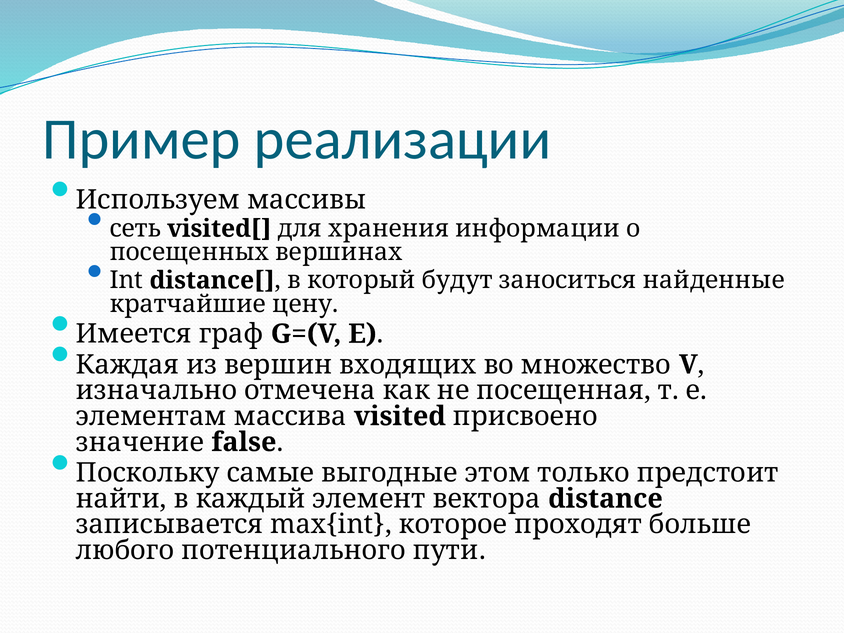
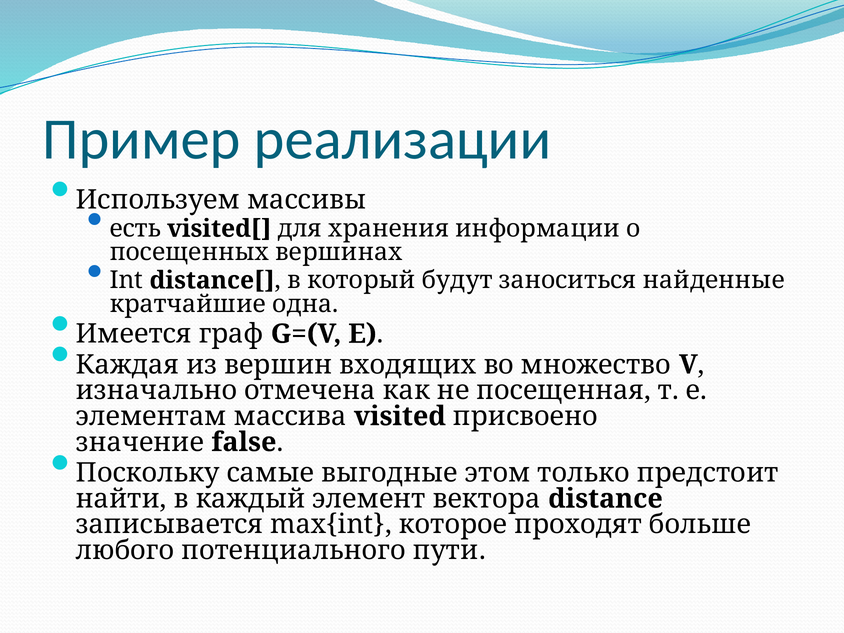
сеть: сеть -> есть
цену: цену -> одна
